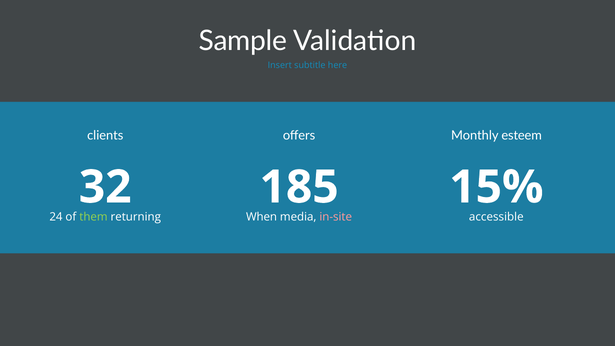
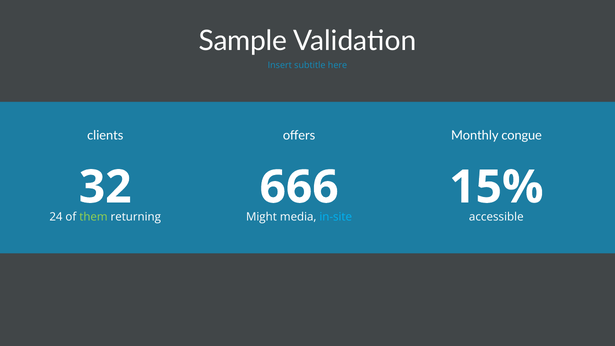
esteem: esteem -> congue
185: 185 -> 666
When: When -> Might
in-site colour: pink -> light blue
